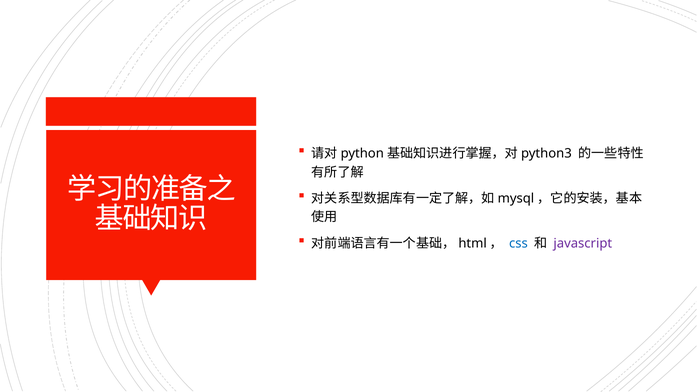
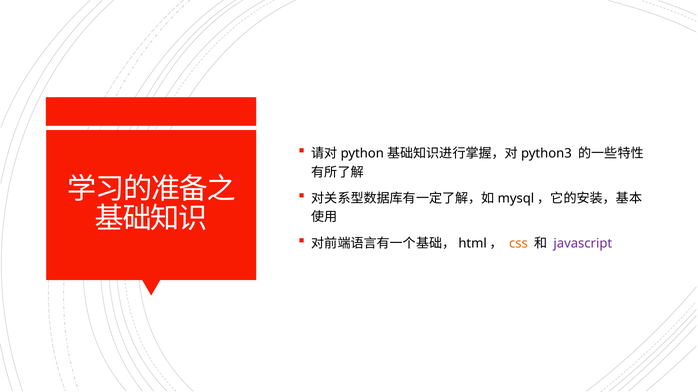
css colour: blue -> orange
